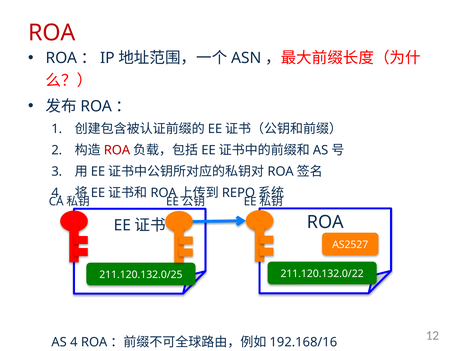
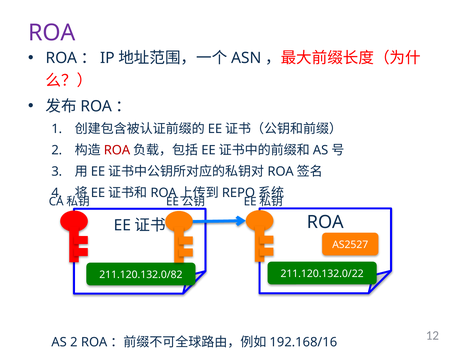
ROA at (52, 33) colour: red -> purple
211.120.132.0/25: 211.120.132.0/25 -> 211.120.132.0/82
AS 4: 4 -> 2
